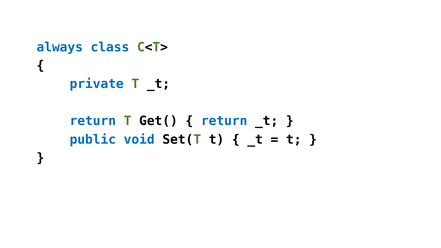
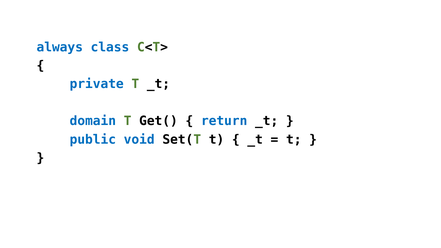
return at (93, 121): return -> domain
